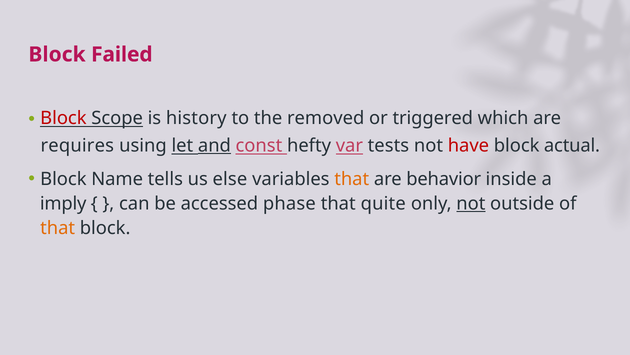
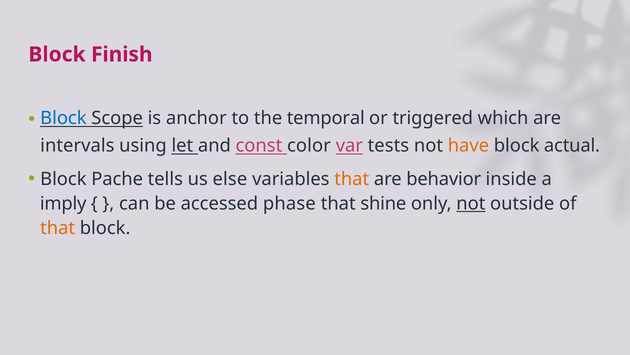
Failed: Failed -> Finish
Block at (63, 118) colour: red -> blue
history: history -> anchor
removed: removed -> temporal
requires: requires -> intervals
and underline: present -> none
hefty: hefty -> color
have colour: red -> orange
Name: Name -> Pache
quite: quite -> shine
